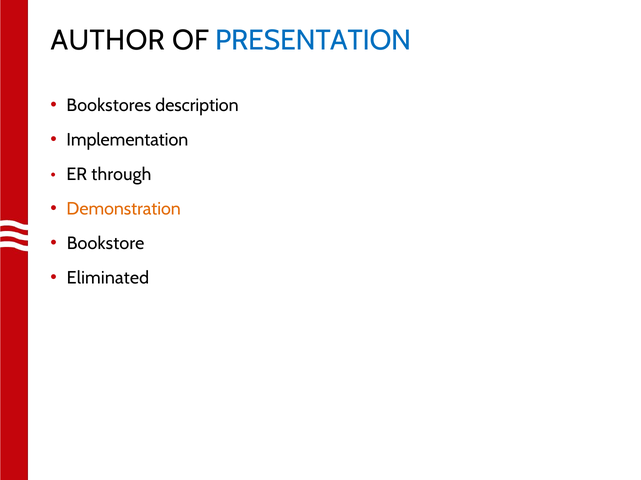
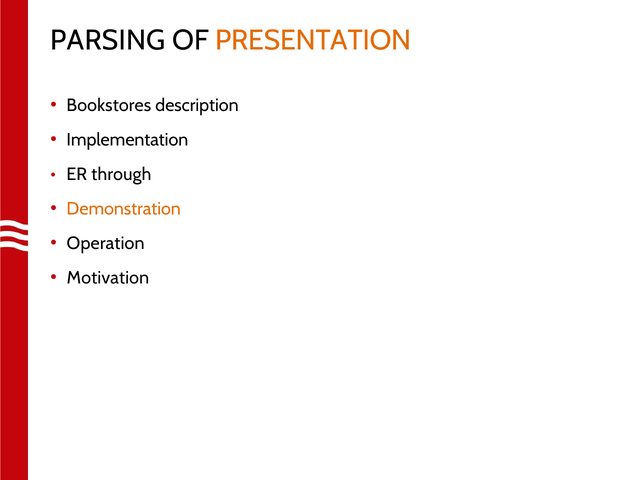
AUTHOR: AUTHOR -> PARSING
PRESENTATION colour: blue -> orange
Bookstore: Bookstore -> Operation
Eliminated: Eliminated -> Motivation
